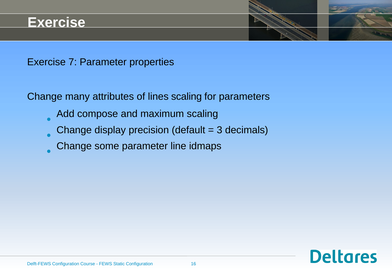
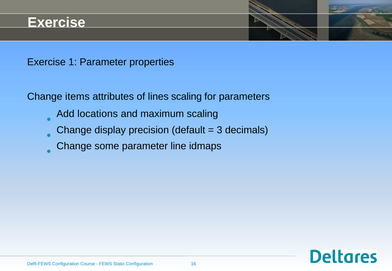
7: 7 -> 1
many: many -> items
compose: compose -> locations
